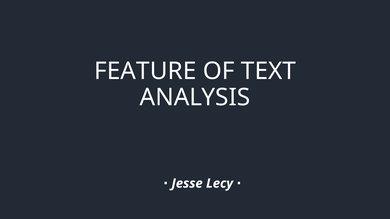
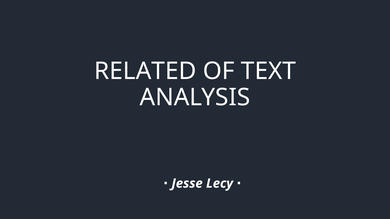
FEATURE: FEATURE -> RELATED
